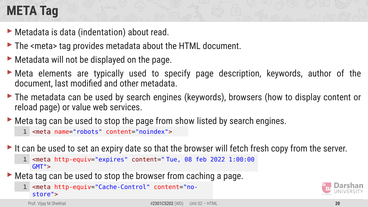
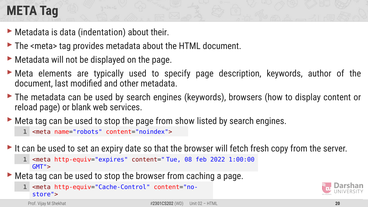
read: read -> their
value: value -> blank
